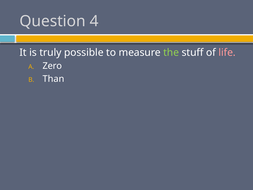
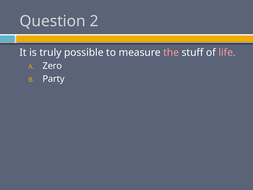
4: 4 -> 2
the colour: light green -> pink
Than: Than -> Party
